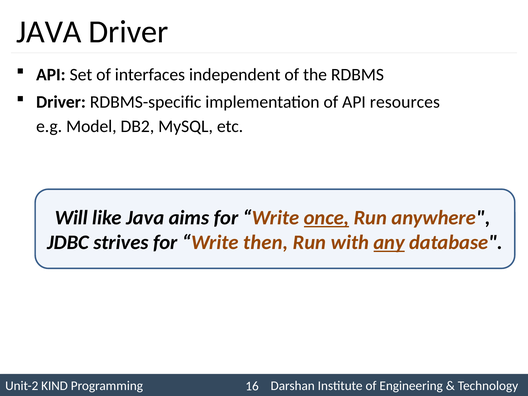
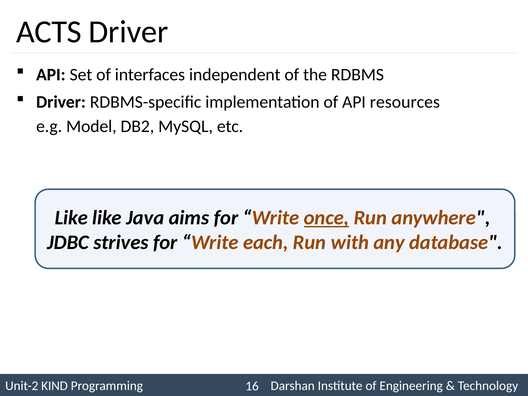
JAVA at (49, 32): JAVA -> ACTS
Will at (71, 218): Will -> Like
then: then -> each
any underline: present -> none
